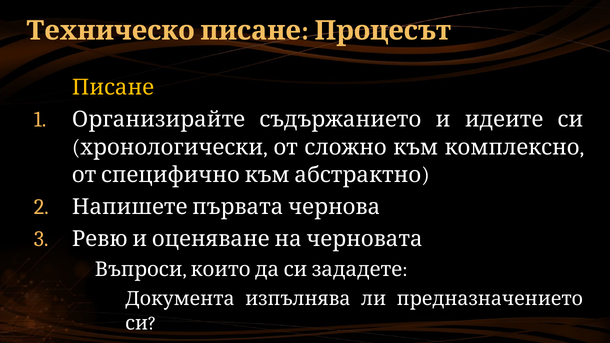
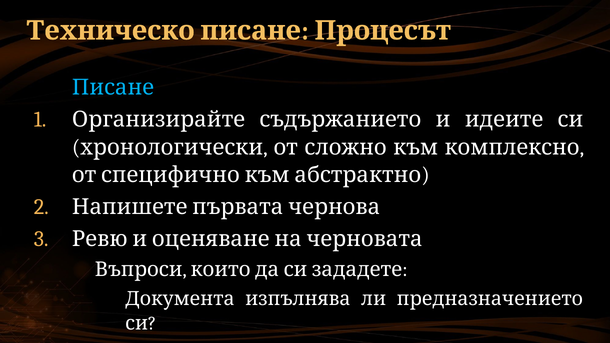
Писане colour: yellow -> light blue
